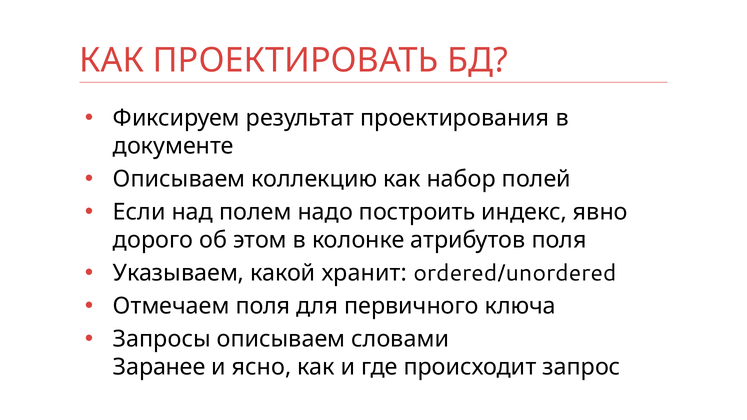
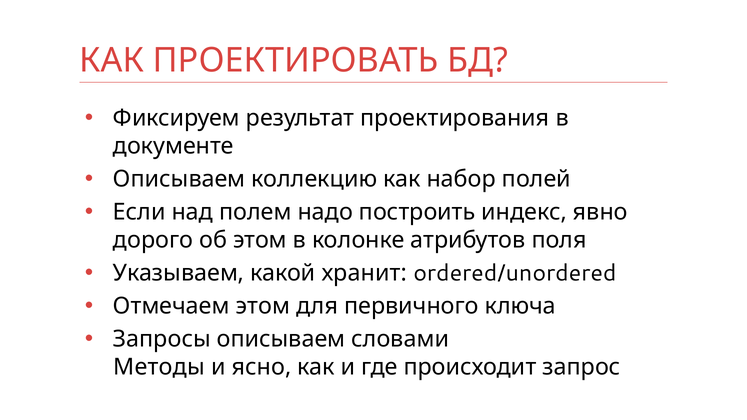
Отмечаем поля: поля -> этом
Заранее: Заранее -> Методы
